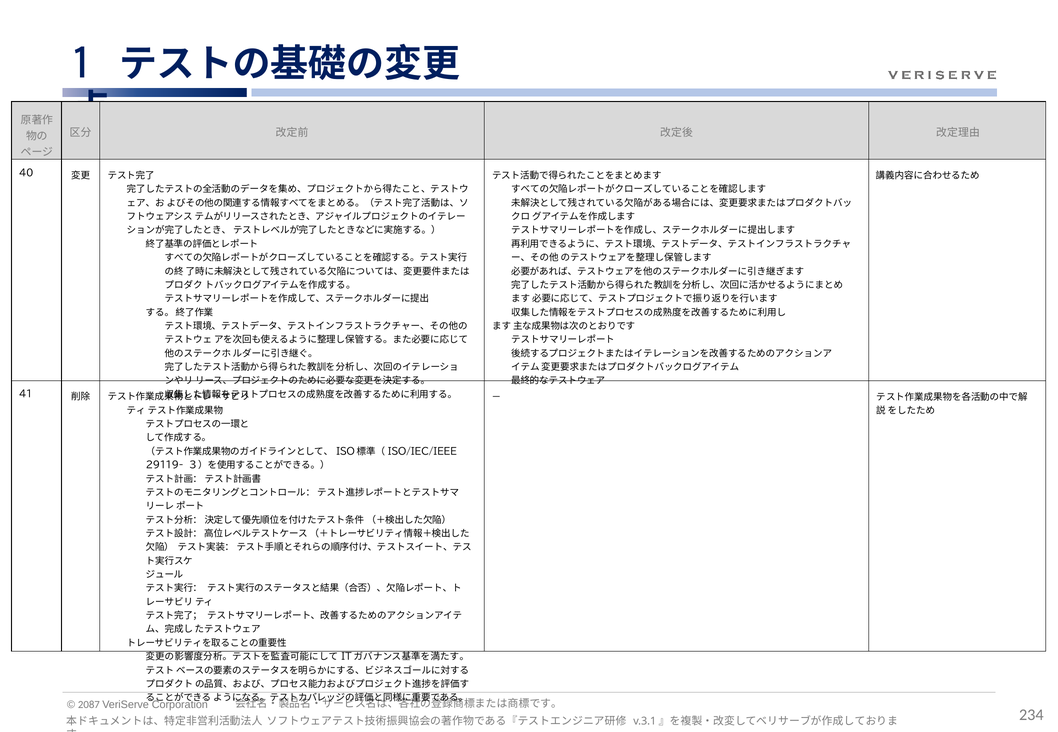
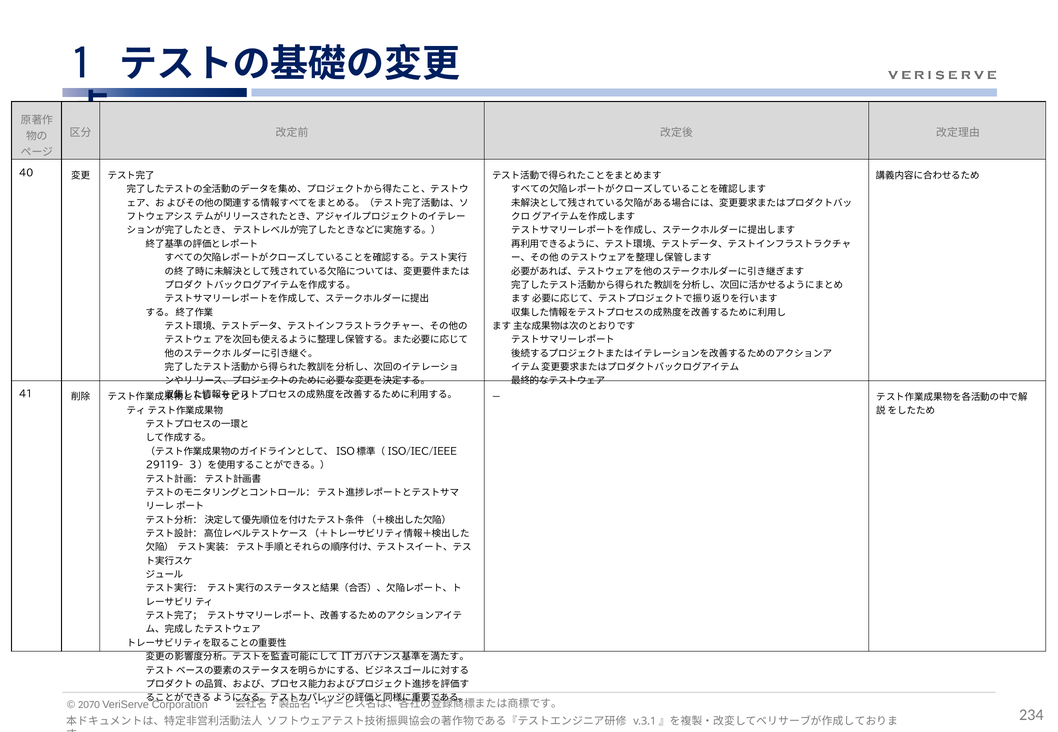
2087: 2087 -> 2070
